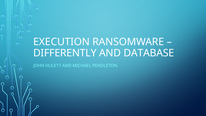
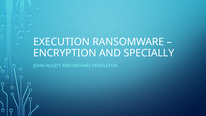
DIFFERENTLY: DIFFERENTLY -> ENCRYPTION
DATABASE: DATABASE -> SPECIALLY
